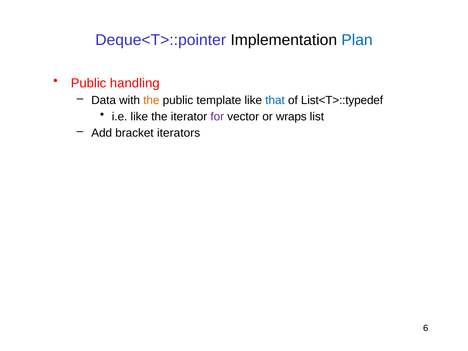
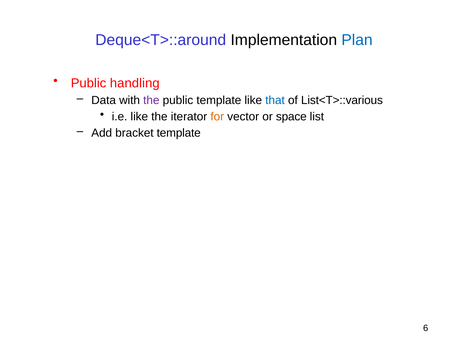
Deque<T>::pointer: Deque<T>::pointer -> Deque<T>::around
the at (151, 100) colour: orange -> purple
List<T>::typedef: List<T>::typedef -> List<T>::various
for colour: purple -> orange
wraps: wraps -> space
bracket iterators: iterators -> template
